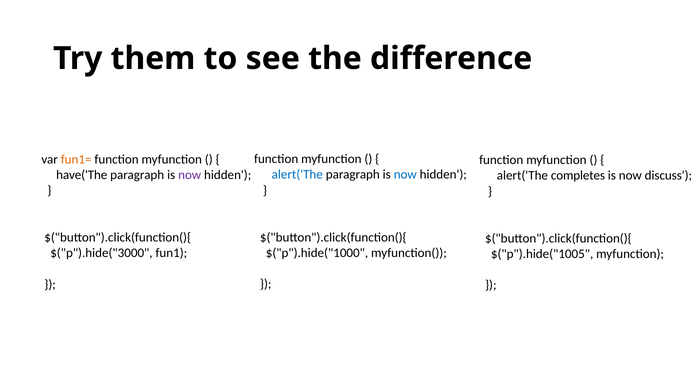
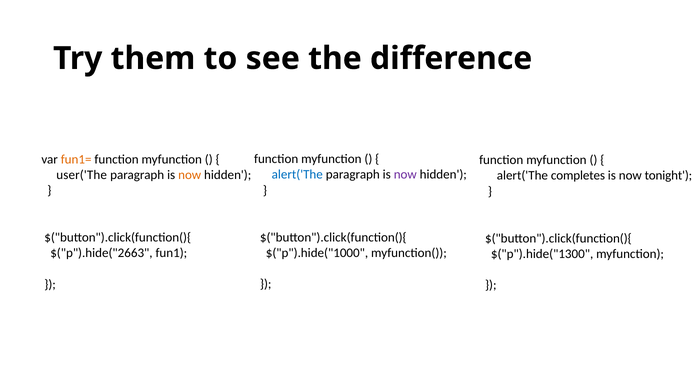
now at (405, 175) colour: blue -> purple
have('The: have('The -> user('The
now at (190, 175) colour: purple -> orange
discuss: discuss -> tonight
$("p").hide("3000: $("p").hide("3000 -> $("p").hide("2663
$("p").hide("1005: $("p").hide("1005 -> $("p").hide("1300
